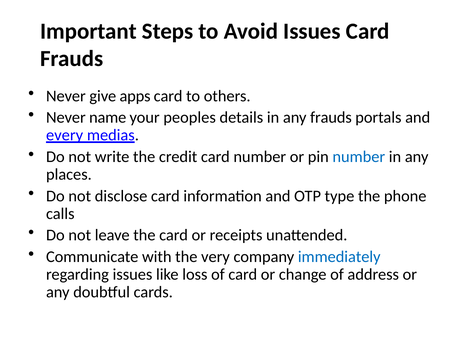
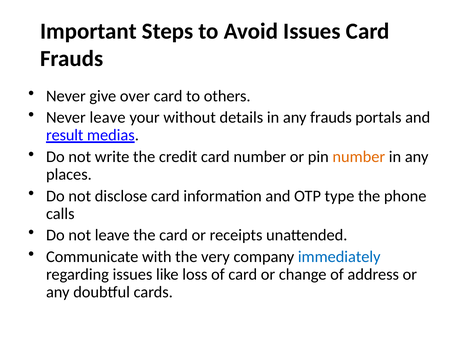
apps: apps -> over
Never name: name -> leave
peoples: peoples -> without
every: every -> result
number at (359, 157) colour: blue -> orange
